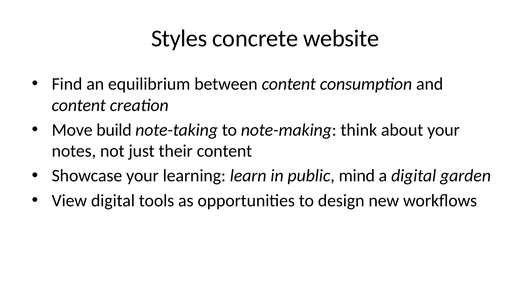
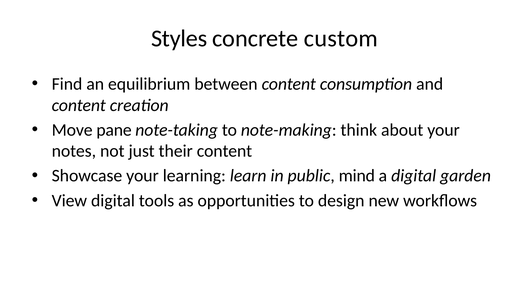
website: website -> custom
build: build -> pane
